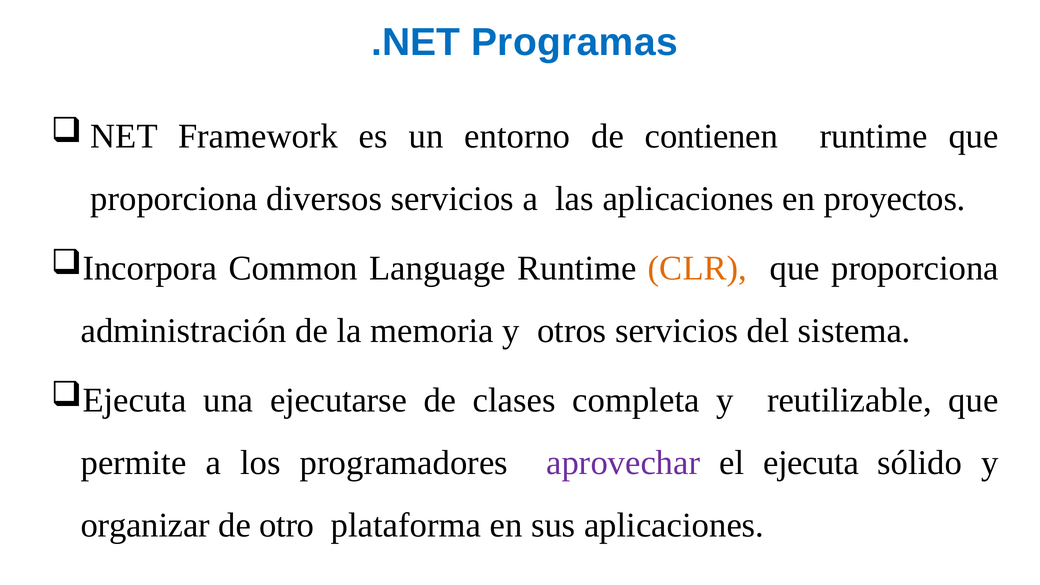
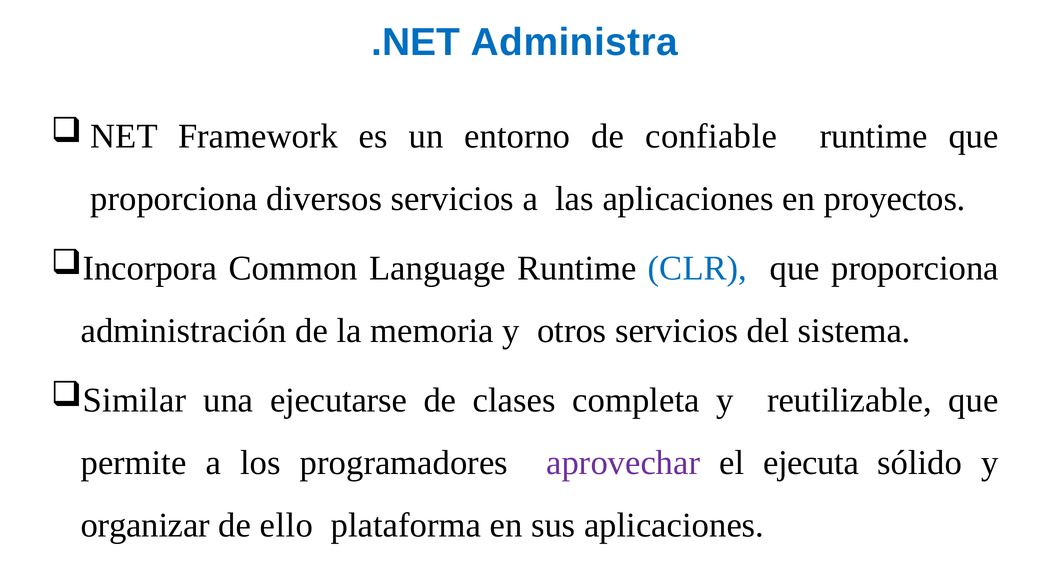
Programas: Programas -> Administra
contienen: contienen -> confiable
CLR colour: orange -> blue
Ejecuta at (135, 401): Ejecuta -> Similar
otro: otro -> ello
